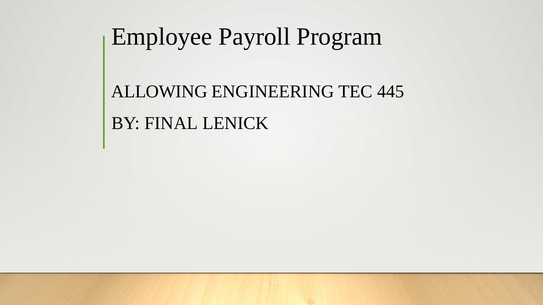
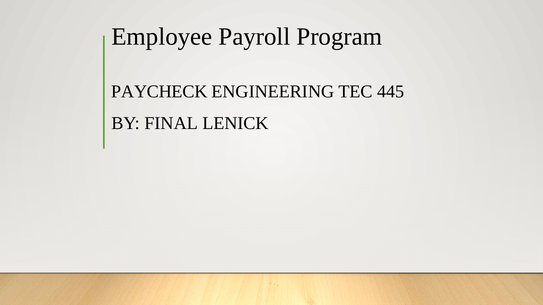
ALLOWING: ALLOWING -> PAYCHECK
